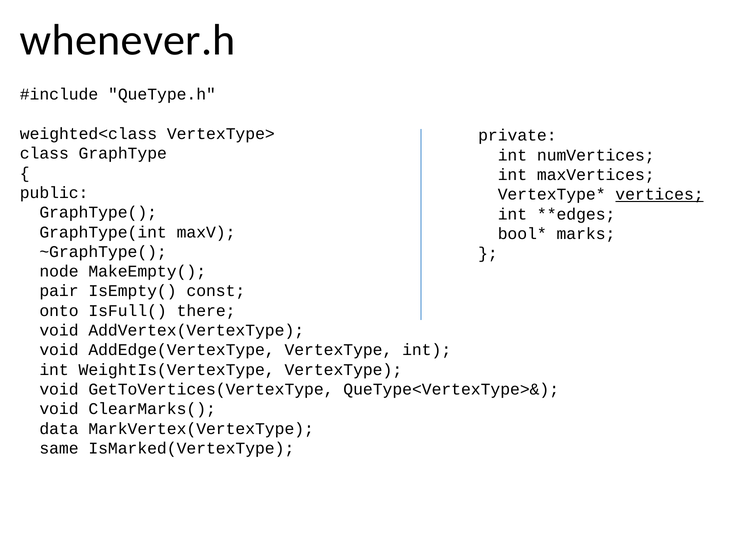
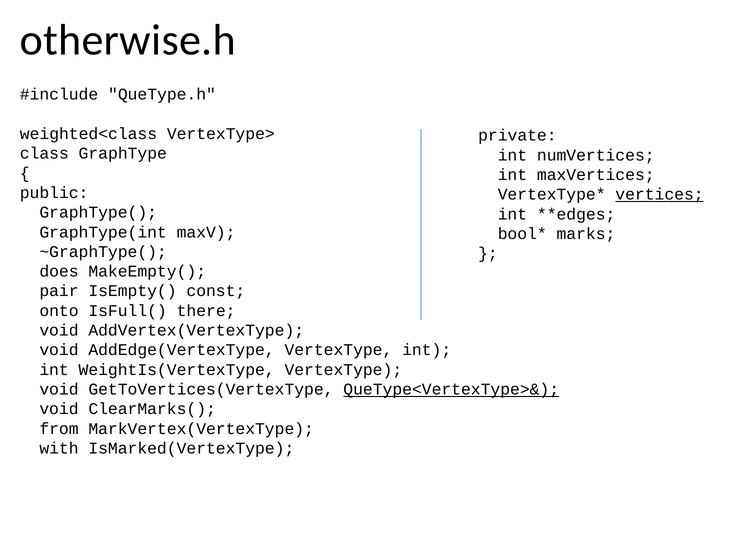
whenever.h: whenever.h -> otherwise.h
node: node -> does
QueType<VertexType>& underline: none -> present
data: data -> from
same: same -> with
